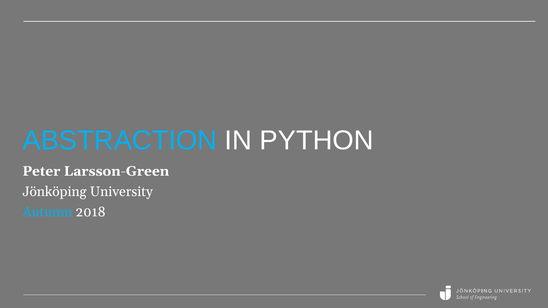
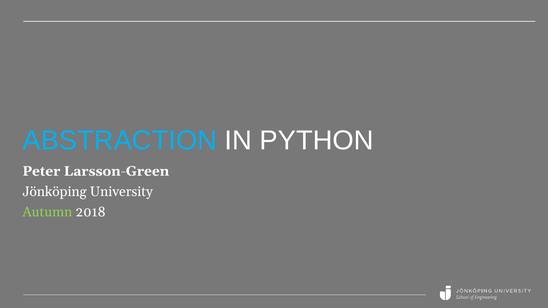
Autumn colour: light blue -> light green
